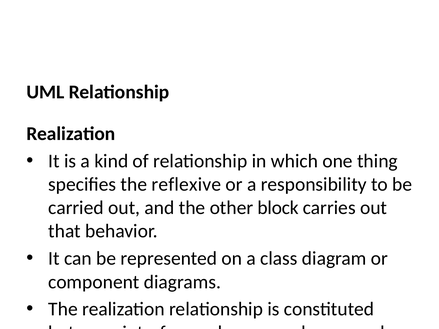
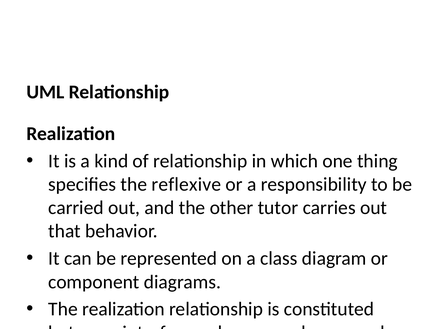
block: block -> tutor
